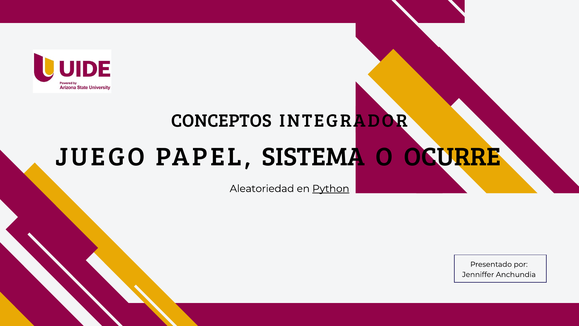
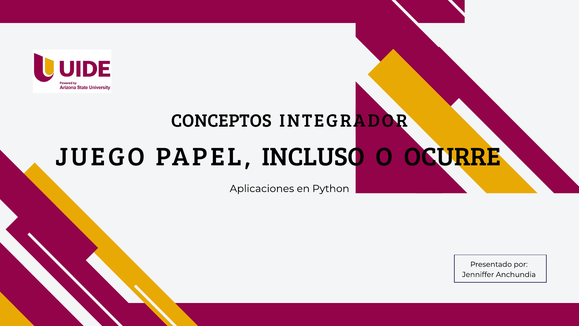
SISTEMA: SISTEMA -> INCLUSO
Aleatoriedad: Aleatoriedad -> Aplicaciones
Python underline: present -> none
